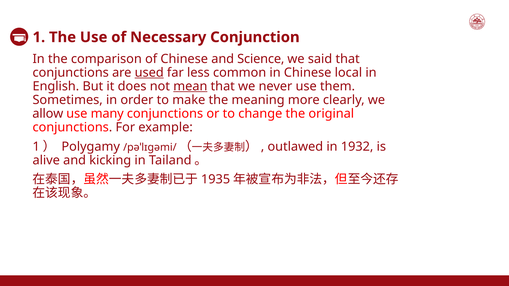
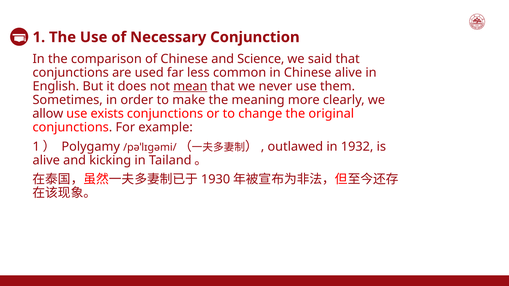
used underline: present -> none
Chinese local: local -> alive
many: many -> exists
1935: 1935 -> 1930
